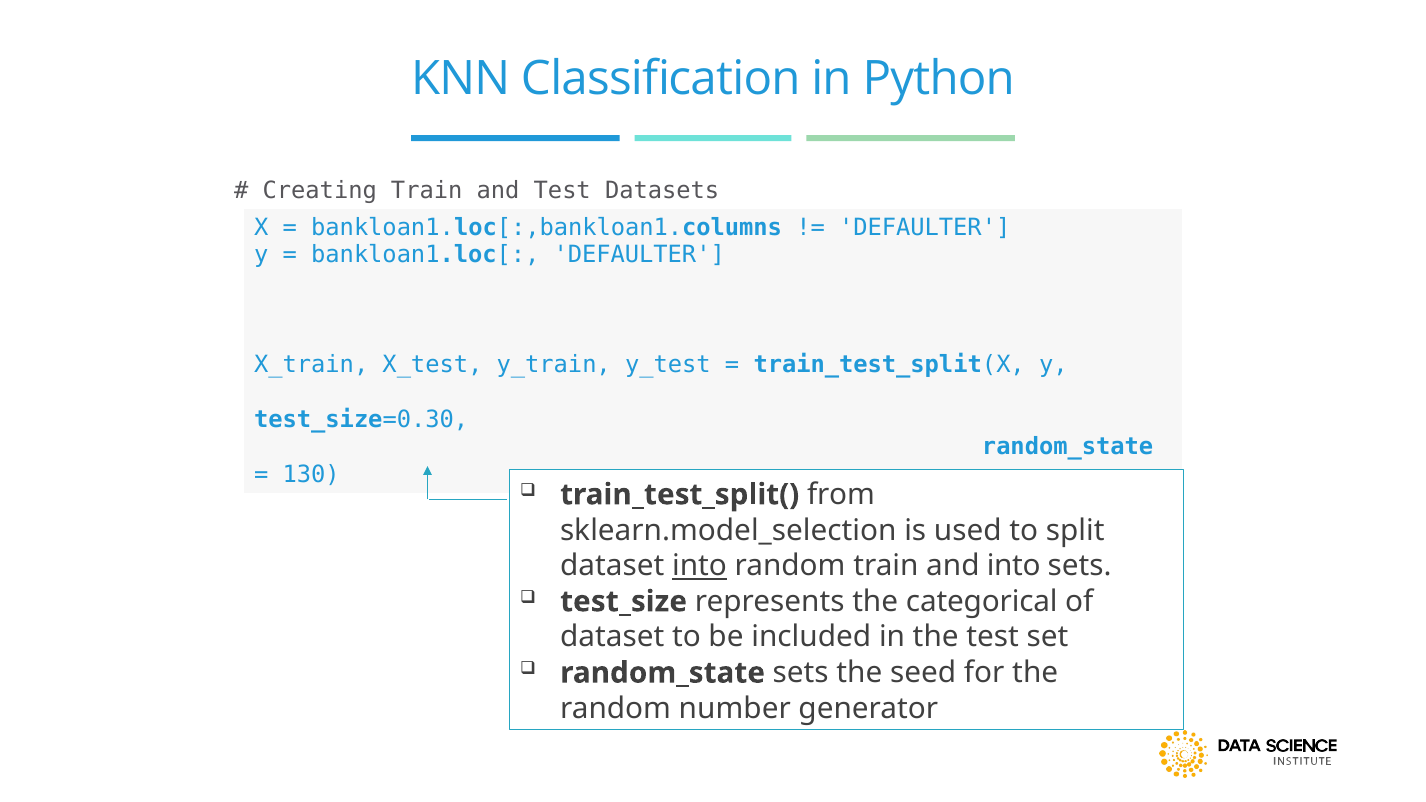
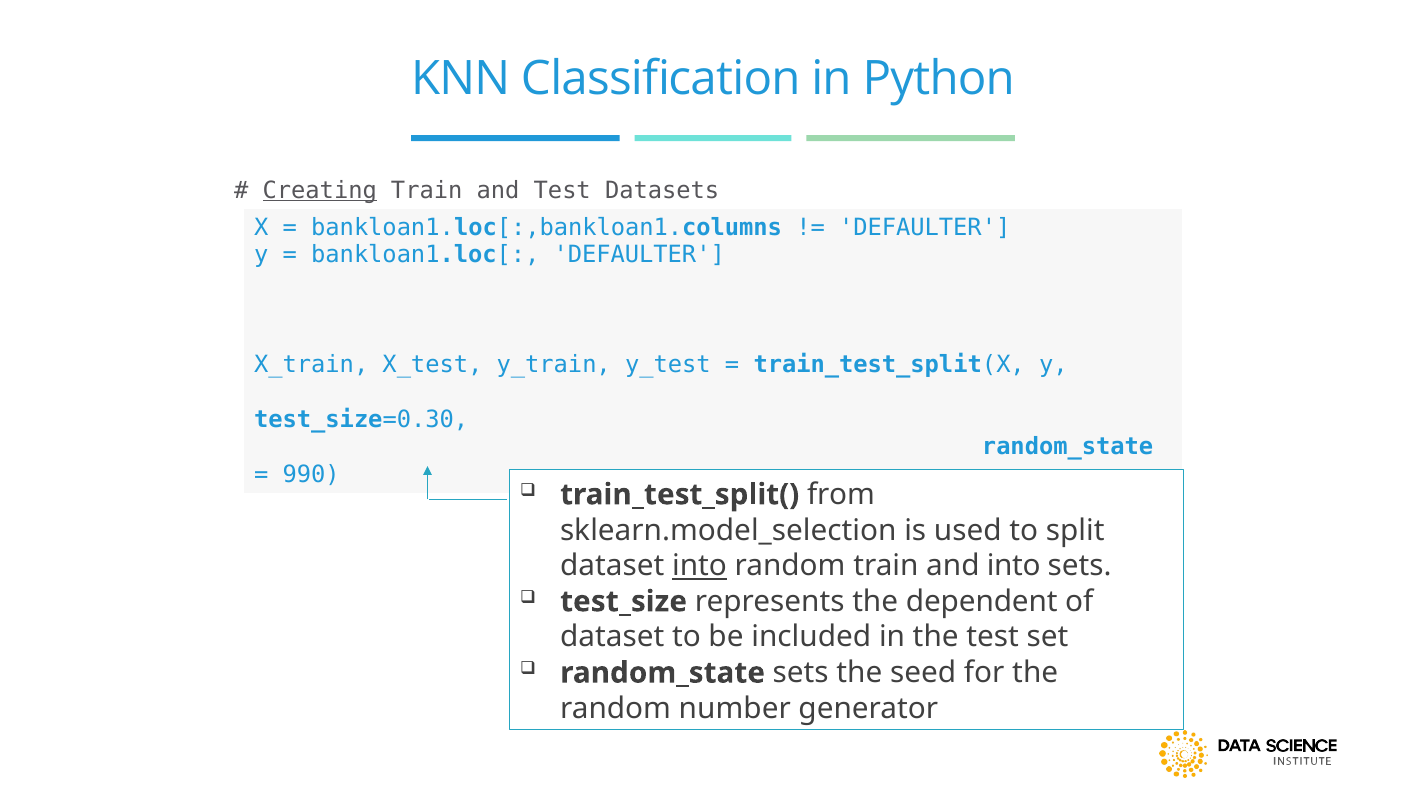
Creating underline: none -> present
130: 130 -> 990
categorical: categorical -> dependent
